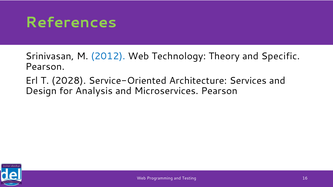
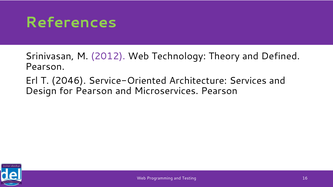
2012 colour: blue -> purple
Specific: Specific -> Defined
2028: 2028 -> 2046
for Analysis: Analysis -> Pearson
